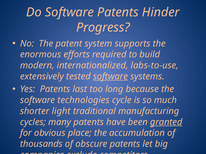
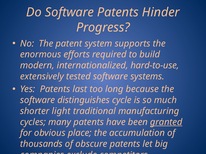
labs-to-use: labs-to-use -> hard-to-use
software at (111, 77) underline: present -> none
technologies: technologies -> distinguishes
